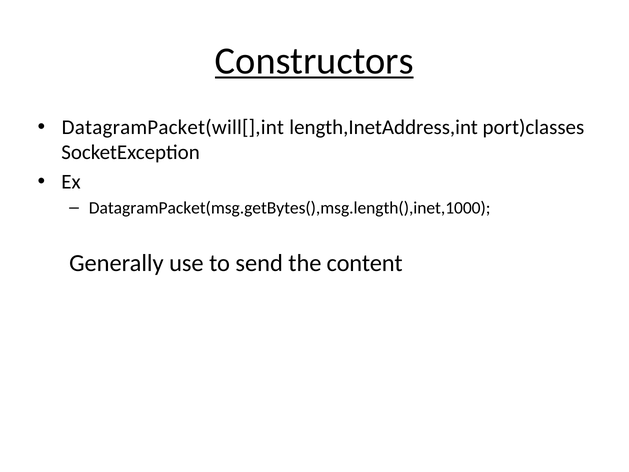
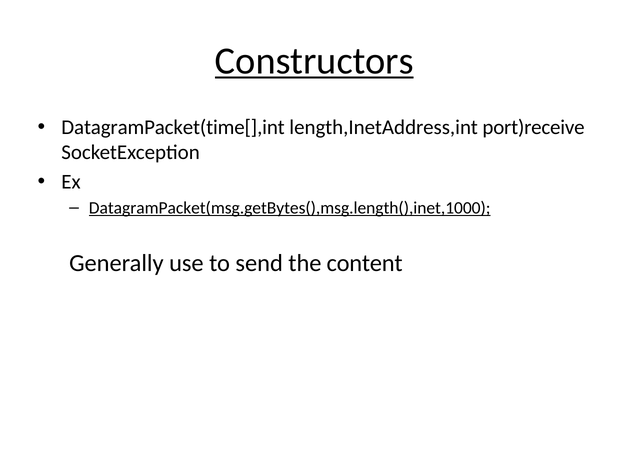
DatagramPacket(will[],int: DatagramPacket(will[],int -> DatagramPacket(time[],int
port)classes: port)classes -> port)receive
DatagramPacket(msg.getBytes(),msg.length(),inet,1000 underline: none -> present
